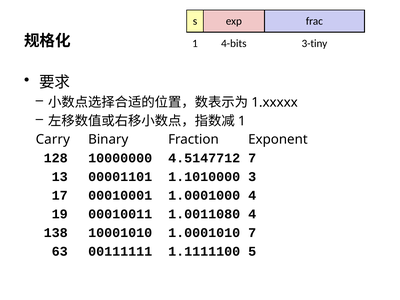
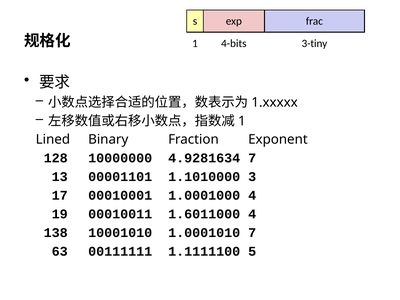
Carry: Carry -> Lined
4.5147712: 4.5147712 -> 4.9281634
1.0011080: 1.0011080 -> 1.6011000
